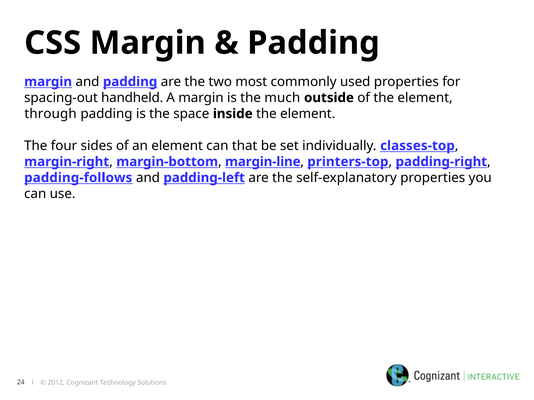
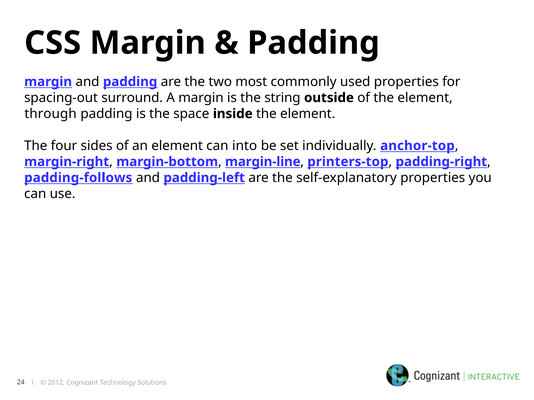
handheld: handheld -> surround
much: much -> string
that: that -> into
classes-top: classes-top -> anchor-top
